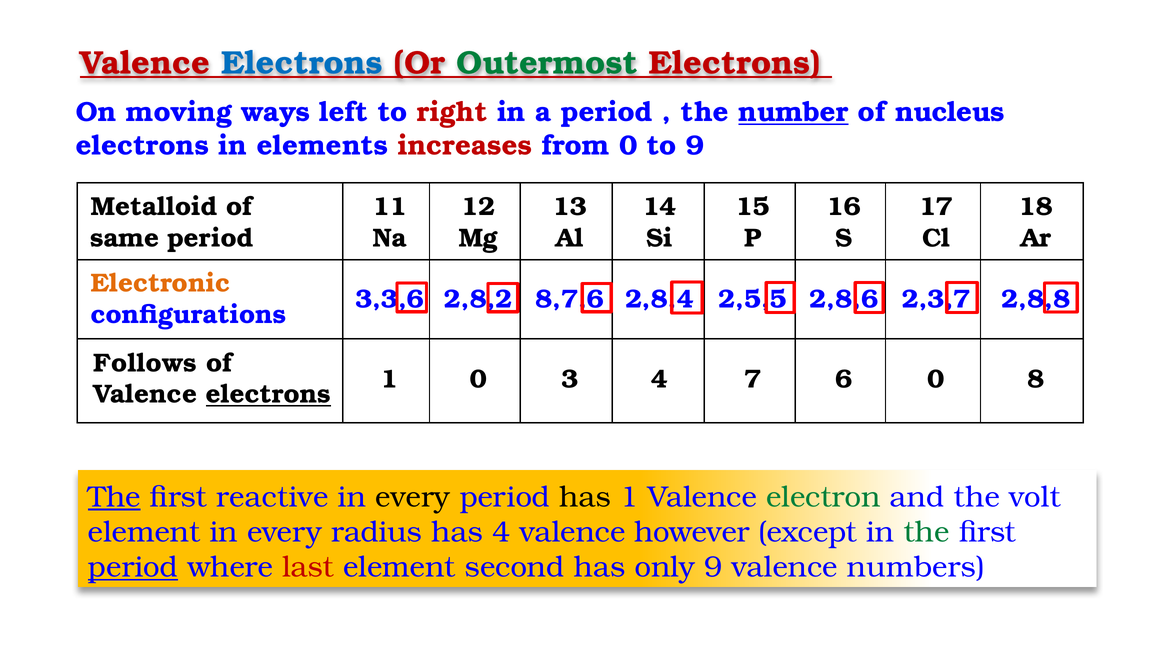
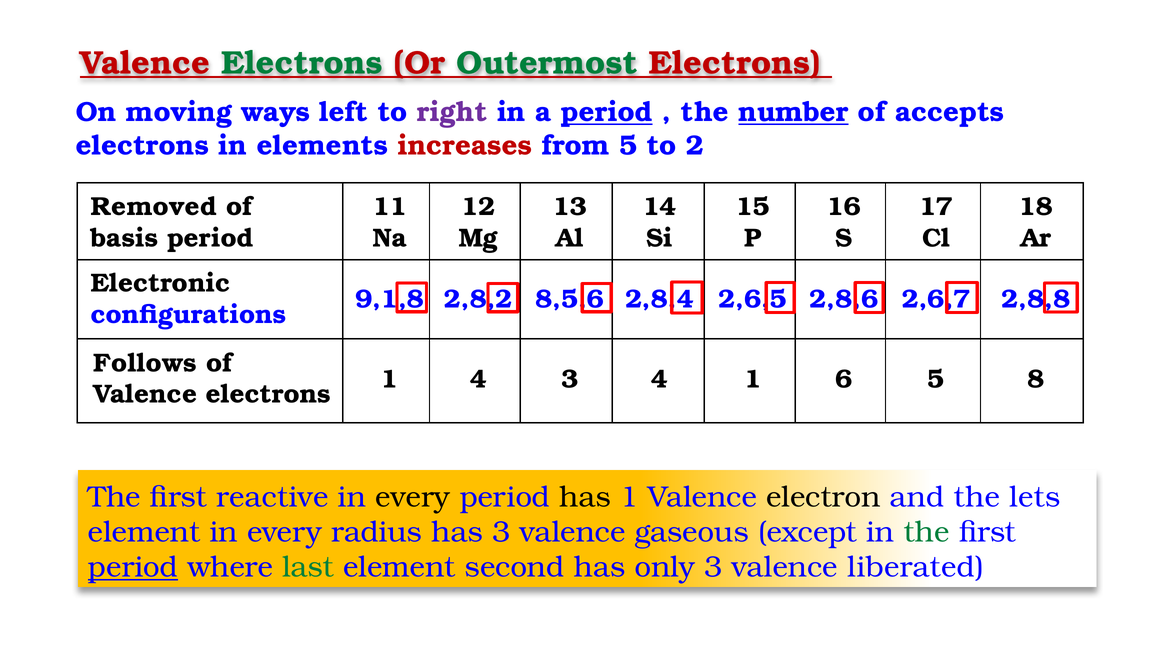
Electrons at (302, 63) colour: blue -> green
right colour: red -> purple
period at (607, 112) underline: none -> present
nucleus: nucleus -> accepts
from 0: 0 -> 5
to 9: 9 -> 2
Metalloid: Metalloid -> Removed
same: same -> basis
Electronic colour: orange -> black
3,3,6: 3,3,6 -> 9,1,8
8,7,6: 8,7,6 -> 8,5,6
2,5,5: 2,5,5 -> 2,6,5
2,3,7: 2,3,7 -> 2,6,7
1 0: 0 -> 4
4 7: 7 -> 1
6 0: 0 -> 5
electrons at (268, 395) underline: present -> none
The at (114, 497) underline: present -> none
electron colour: green -> black
volt: volt -> lets
has 4: 4 -> 3
however: however -> gaseous
last colour: red -> green
only 9: 9 -> 3
numbers: numbers -> liberated
